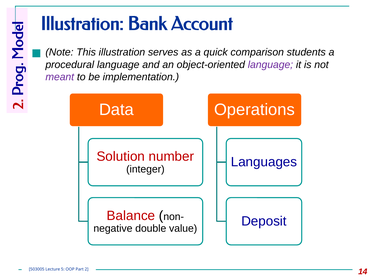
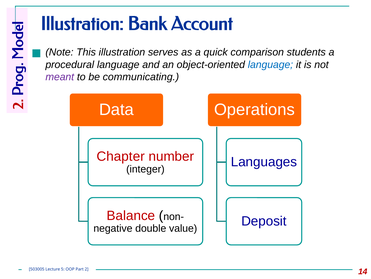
language at (270, 64) colour: purple -> blue
implementation: implementation -> communicating
Solution: Solution -> Chapter
